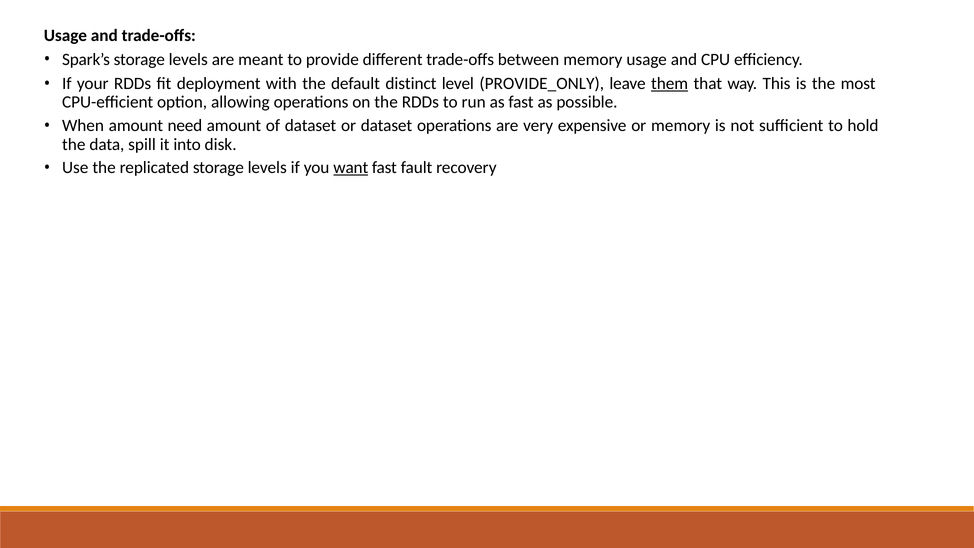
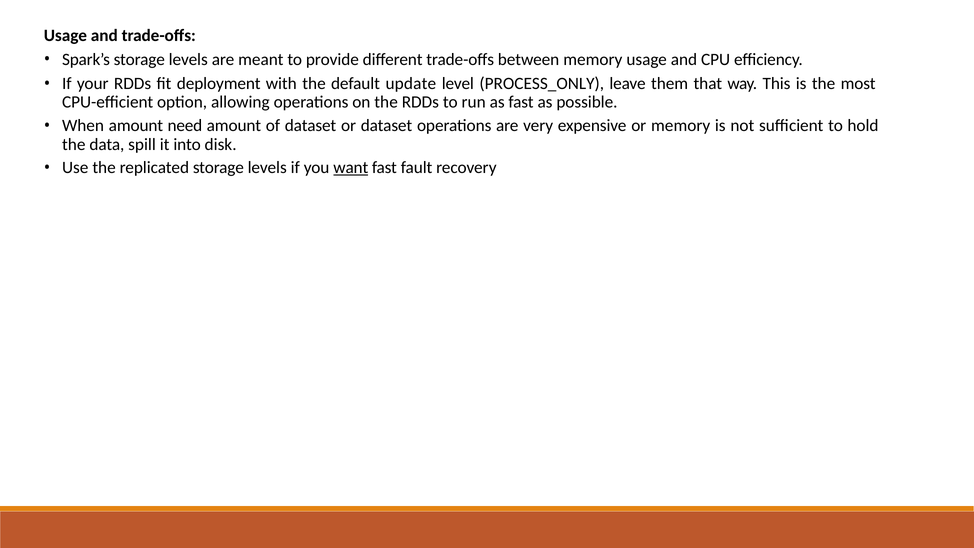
distinct: distinct -> update
PROVIDE_ONLY: PROVIDE_ONLY -> PROCESS_ONLY
them underline: present -> none
